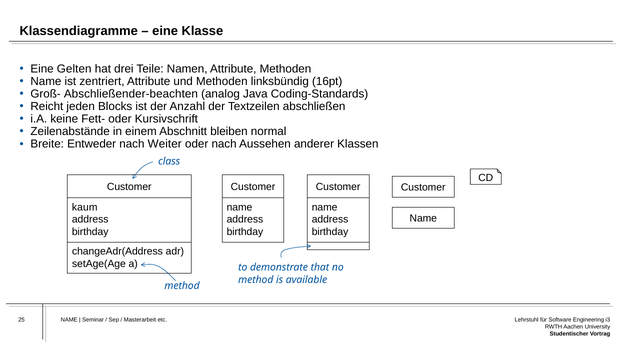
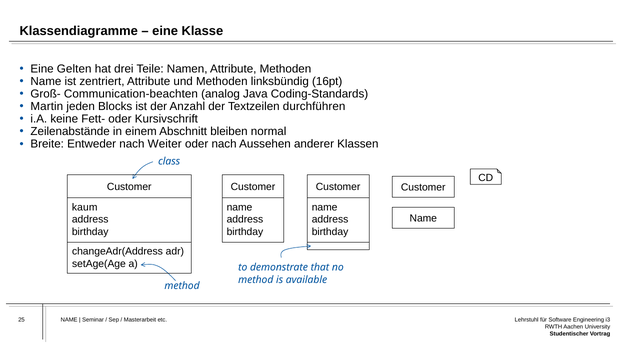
Abschließender-beachten: Abschließender-beachten -> Communication-beachten
Reicht: Reicht -> Martin
abschließen: abschließen -> durchführen
